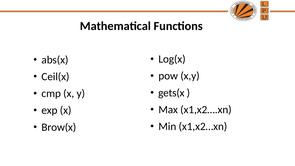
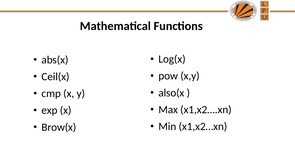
gets(x: gets(x -> also(x
